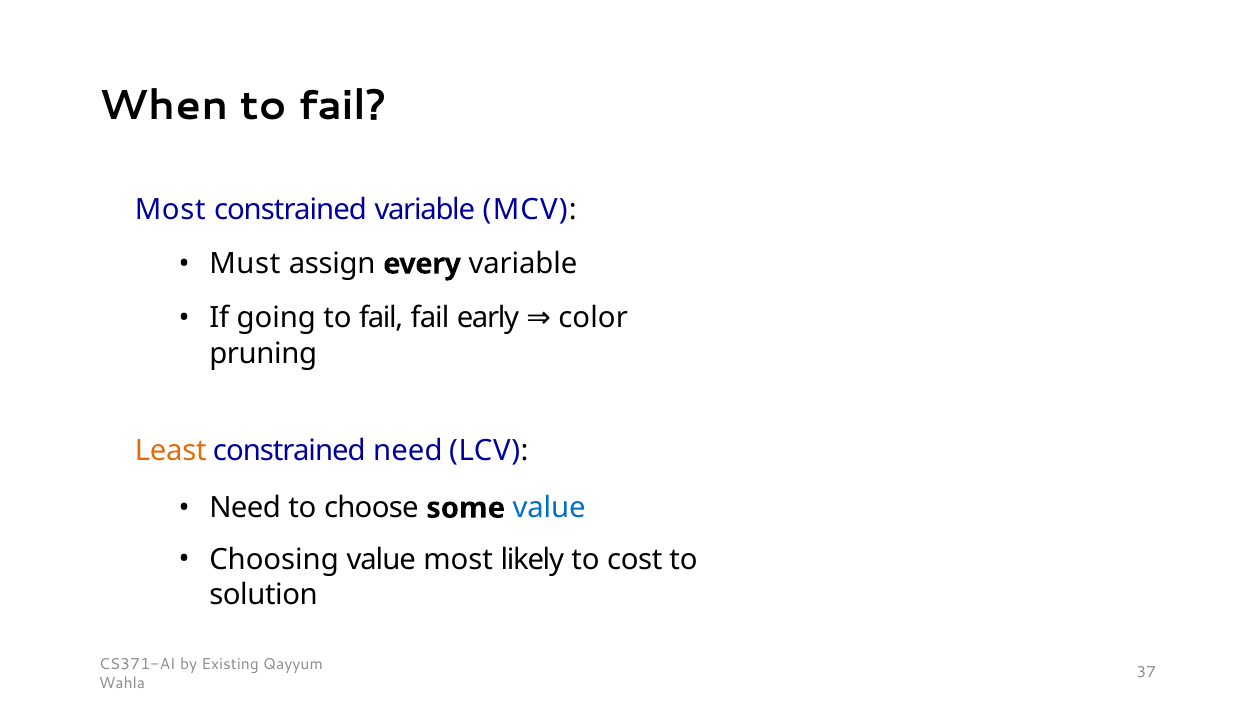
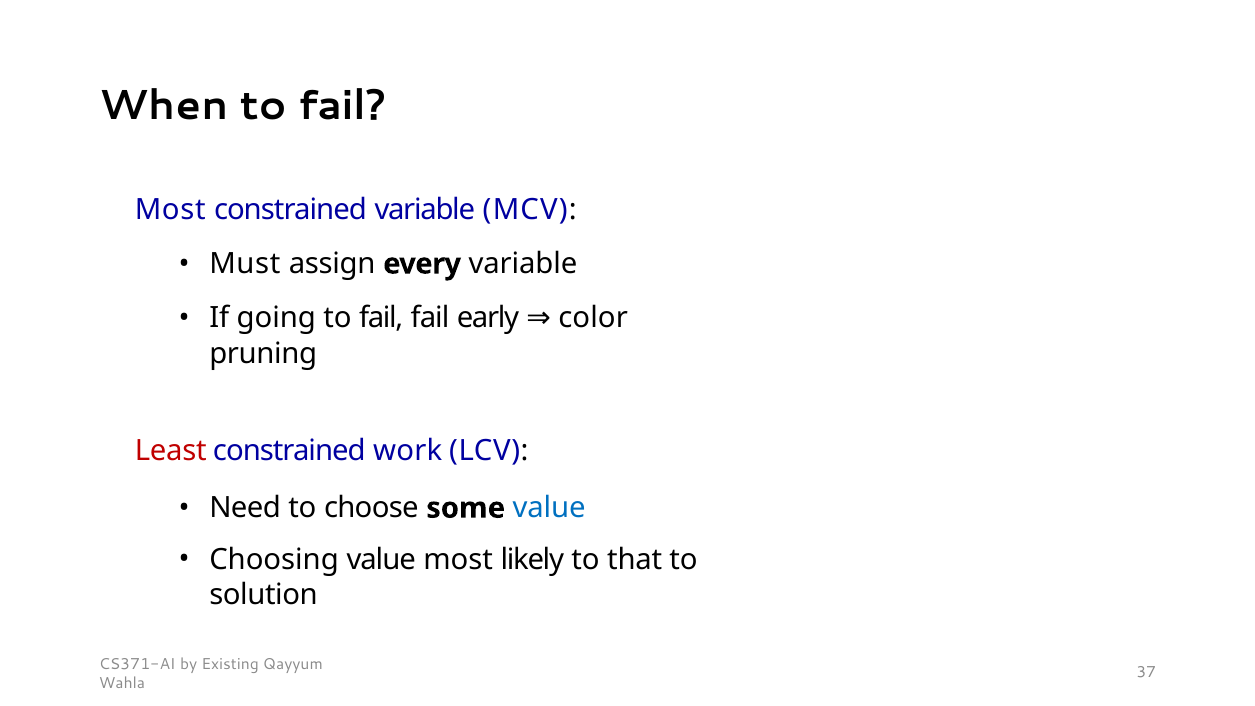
Least colour: orange -> red
constrained need: need -> work
cost: cost -> that
